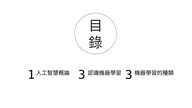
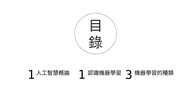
3 at (82, 75): 3 -> 1
